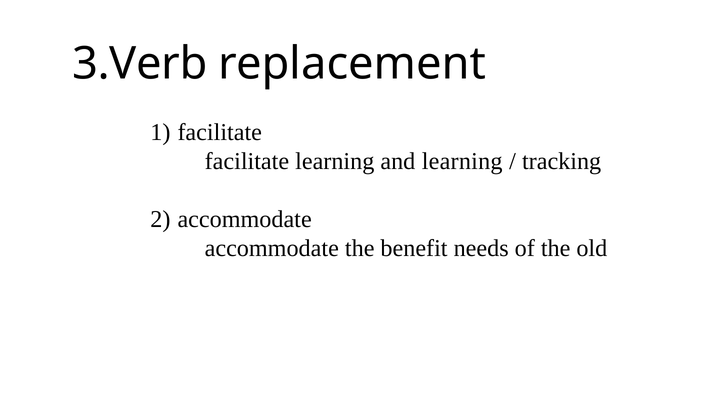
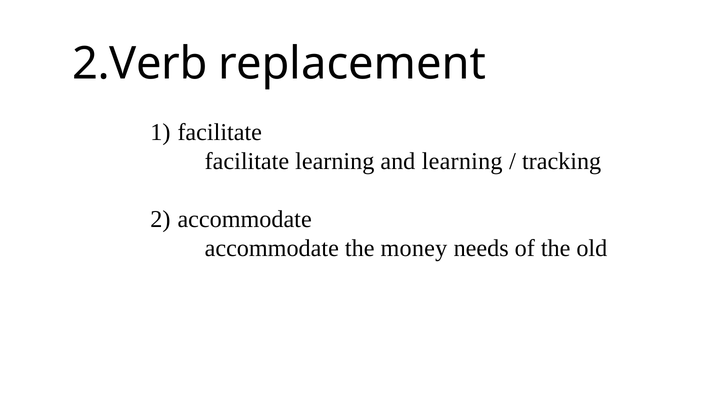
3.Verb: 3.Verb -> 2.Verb
benefit: benefit -> money
